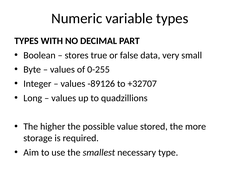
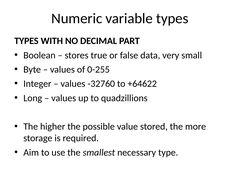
-89126: -89126 -> -32760
+32707: +32707 -> +64622
